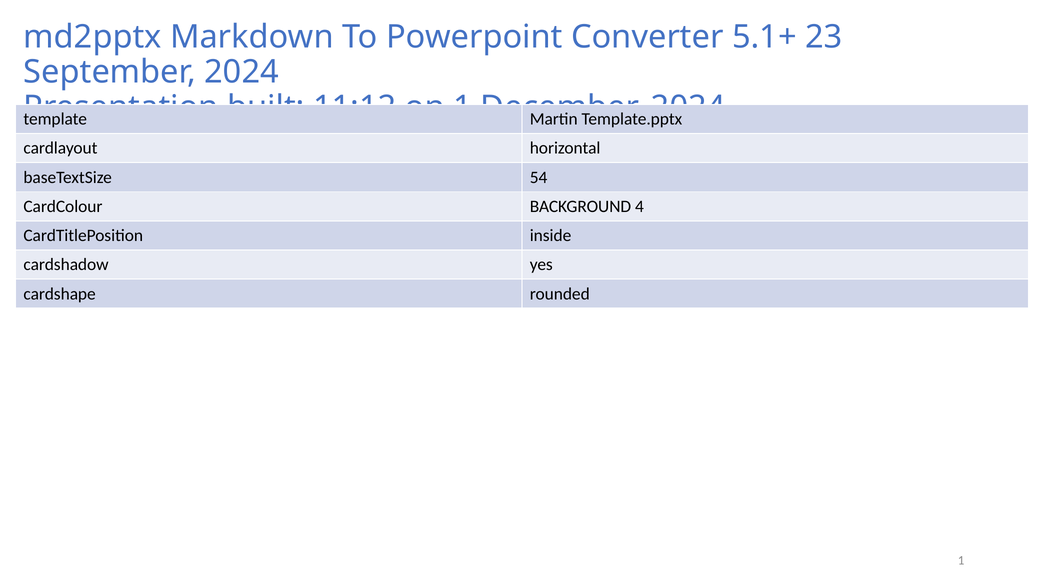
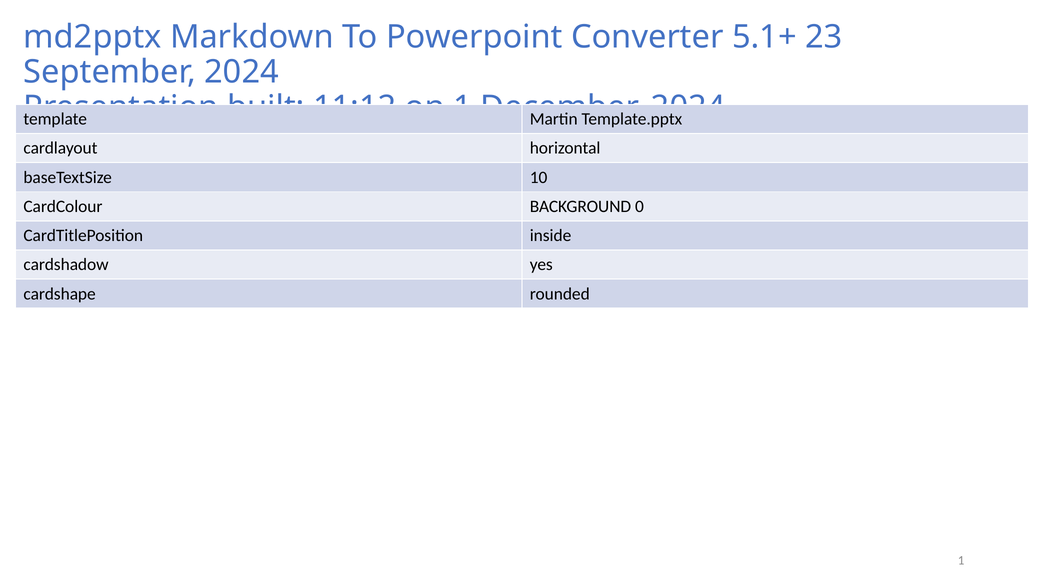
54: 54 -> 10
4: 4 -> 0
